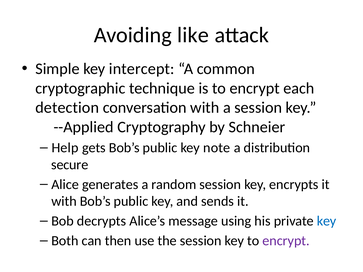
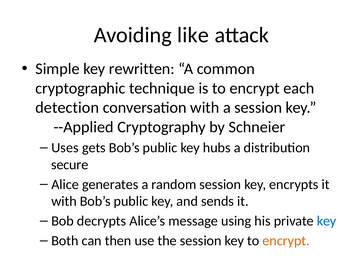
intercept: intercept -> rewritten
Help: Help -> Uses
note: note -> hubs
encrypt at (286, 241) colour: purple -> orange
